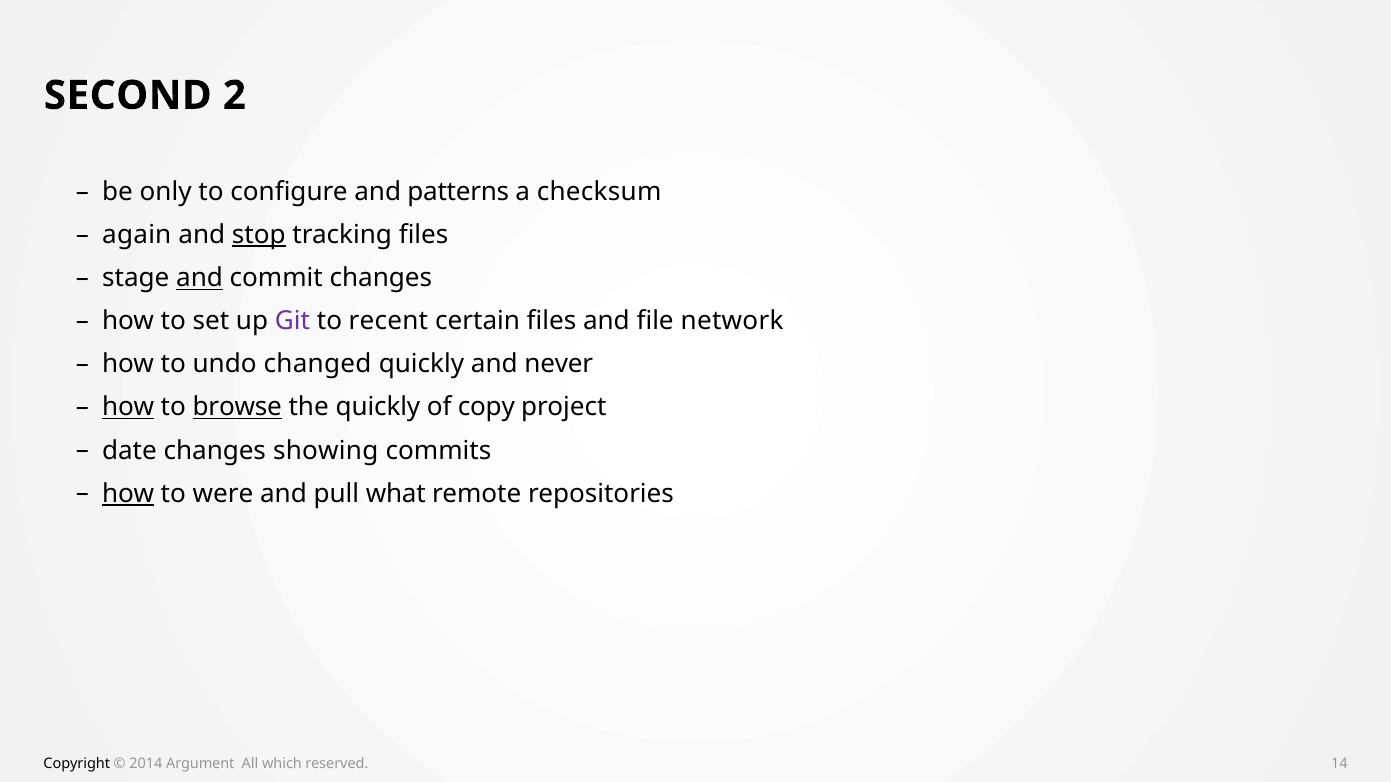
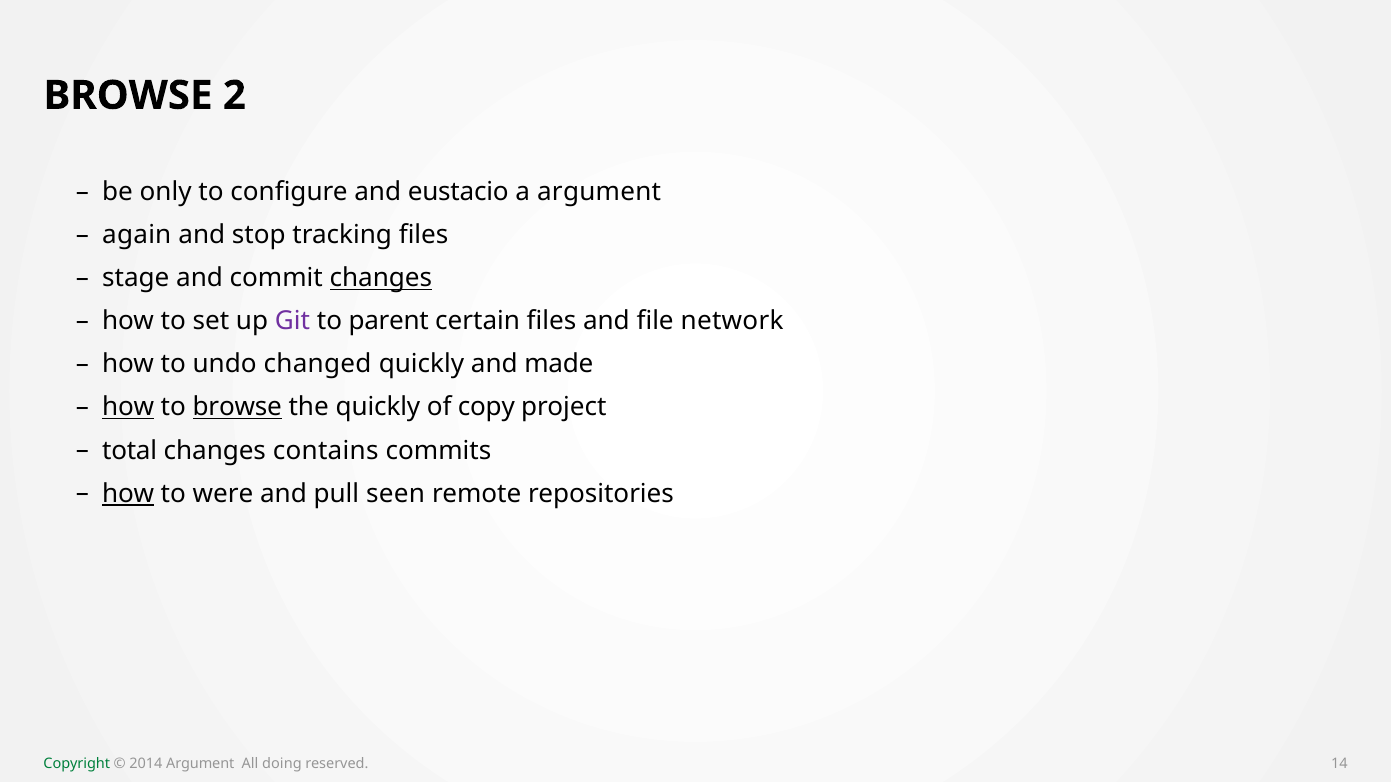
SECOND at (128, 96): SECOND -> BROWSE
patterns: patterns -> eustacio
a checksum: checksum -> argument
stop underline: present -> none
and at (200, 278) underline: present -> none
changes at (381, 278) underline: none -> present
recent: recent -> parent
never: never -> made
date: date -> total
showing: showing -> contains
what: what -> seen
Copyright colour: black -> green
which: which -> doing
